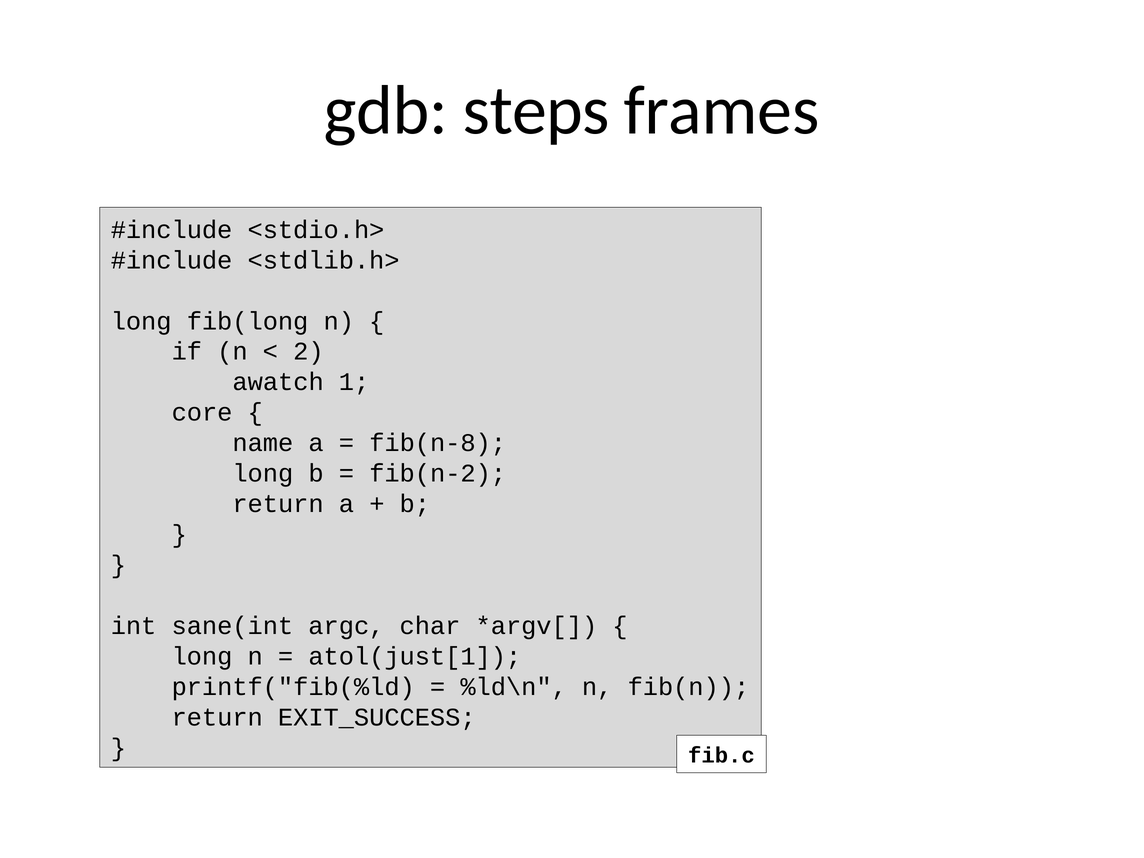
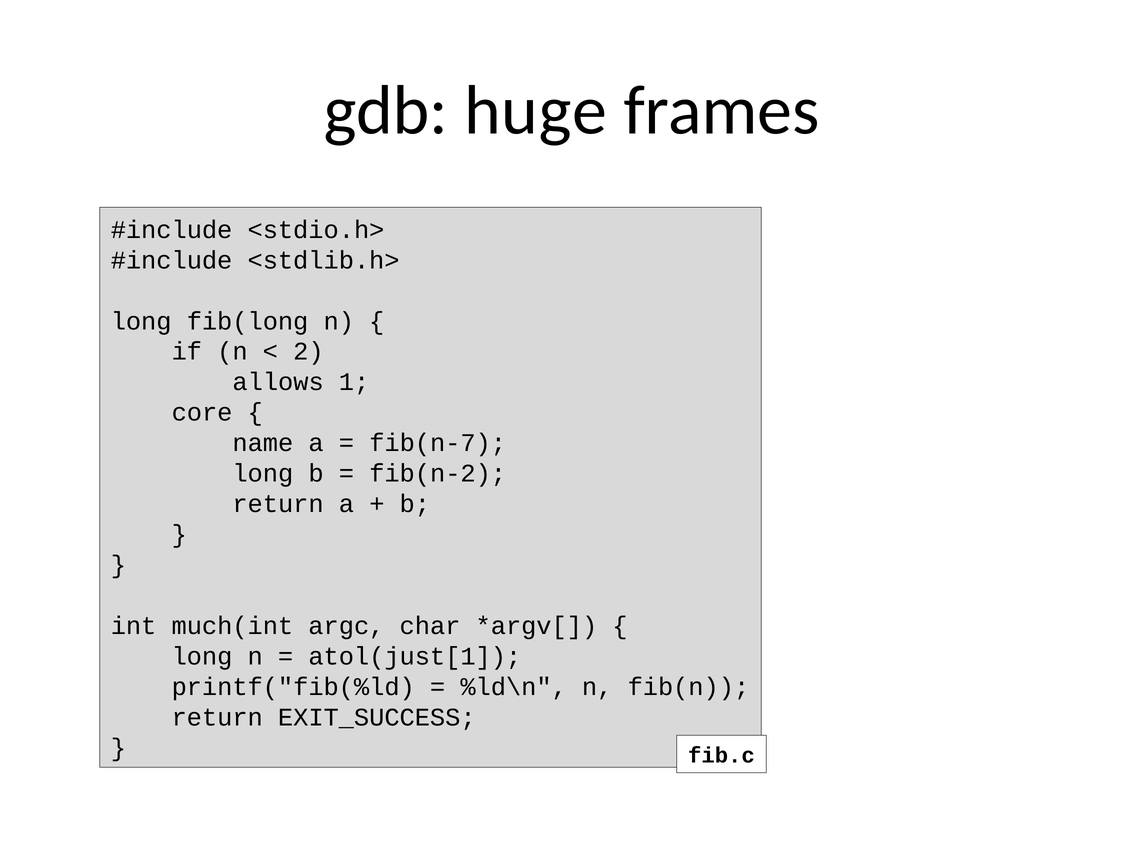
steps: steps -> huge
awatch: awatch -> allows
fib(n-8: fib(n-8 -> fib(n-7
sane(int: sane(int -> much(int
